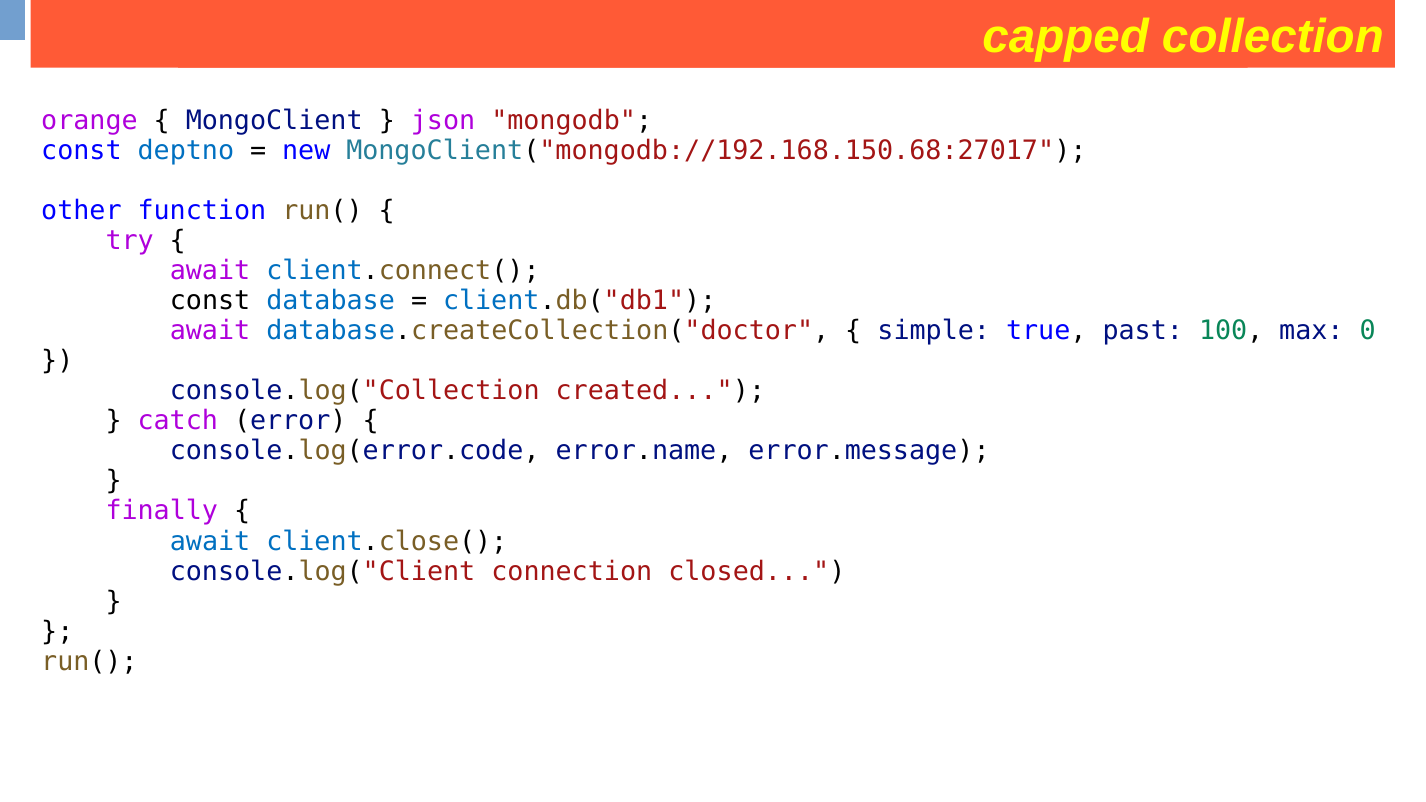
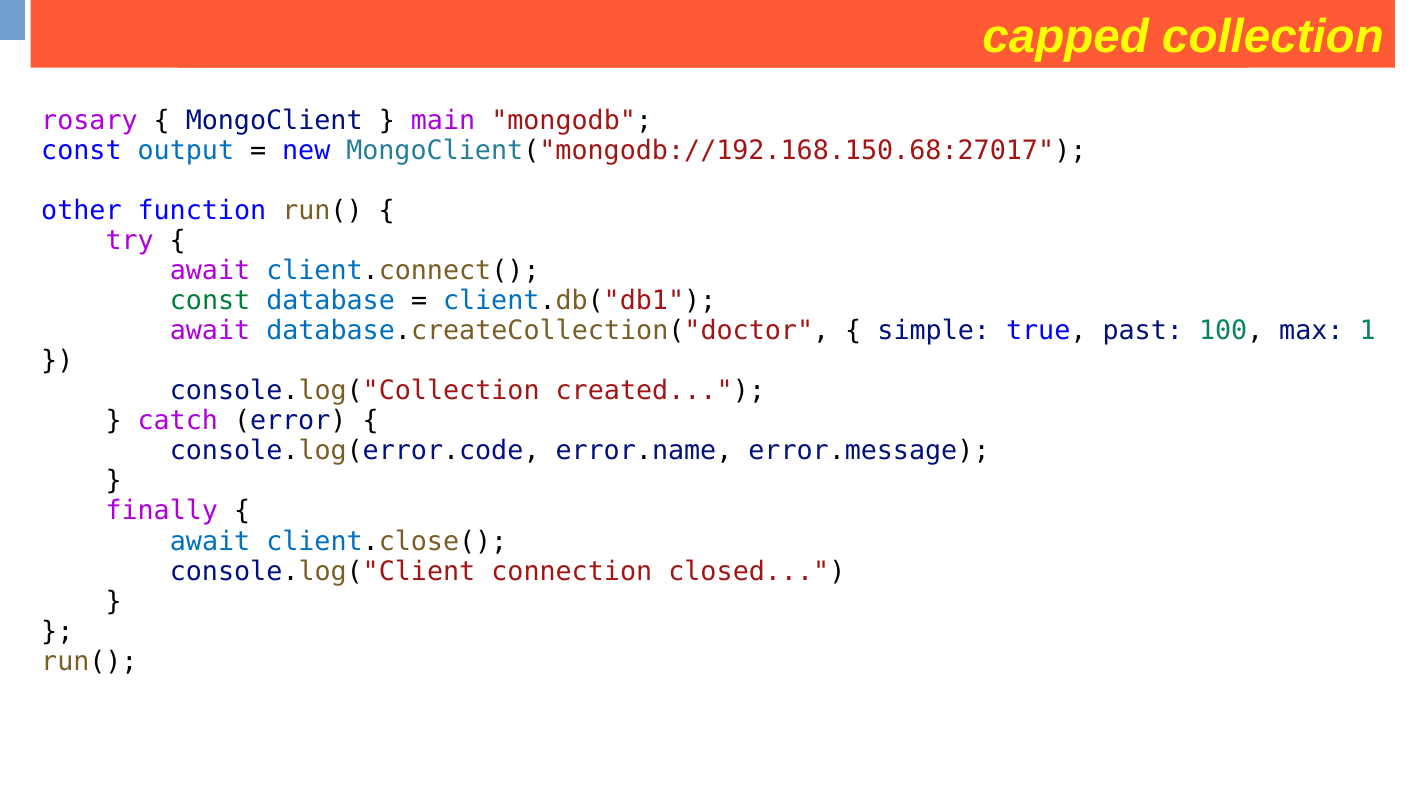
orange: orange -> rosary
json: json -> main
deptno: deptno -> output
const at (210, 301) colour: black -> green
0: 0 -> 1
